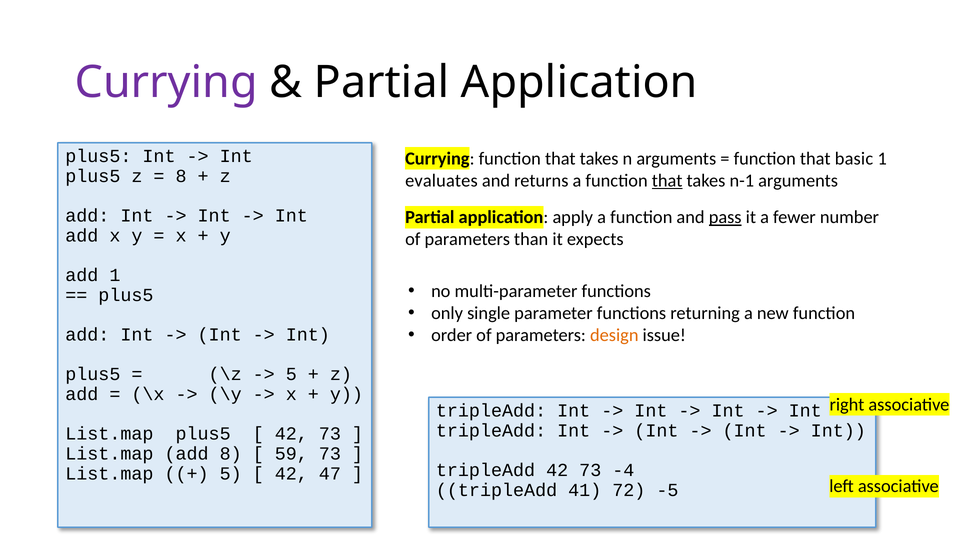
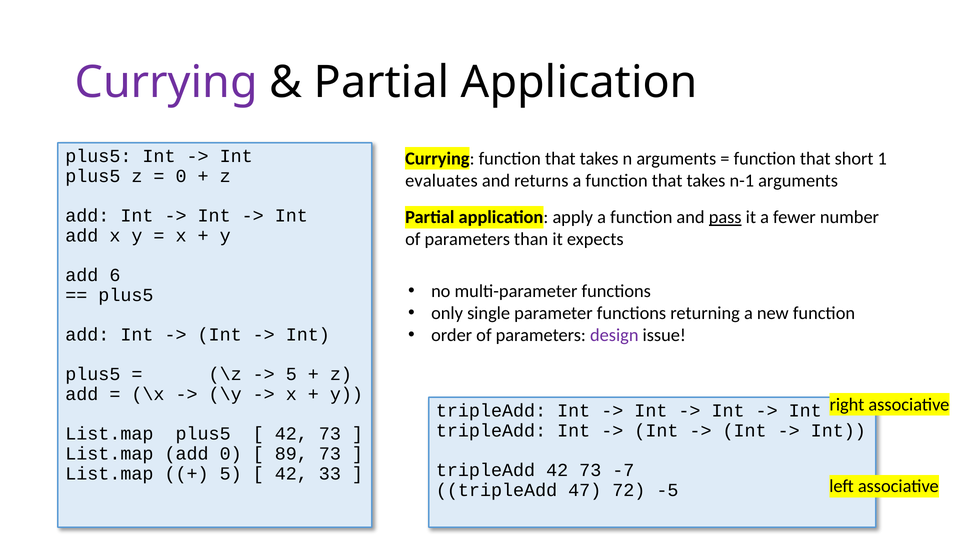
basic: basic -> short
8 at (181, 176): 8 -> 0
that at (667, 181) underline: present -> none
add 1: 1 -> 6
design colour: orange -> purple
add 8: 8 -> 0
59: 59 -> 89
-4: -4 -> -7
47: 47 -> 33
41: 41 -> 47
